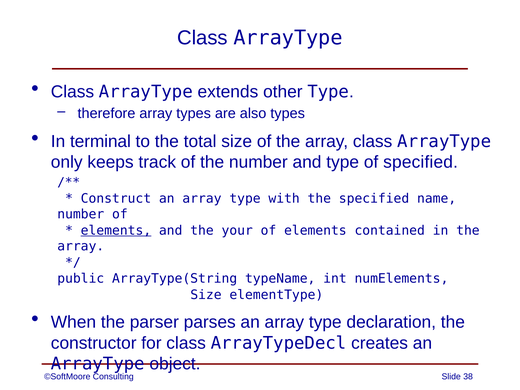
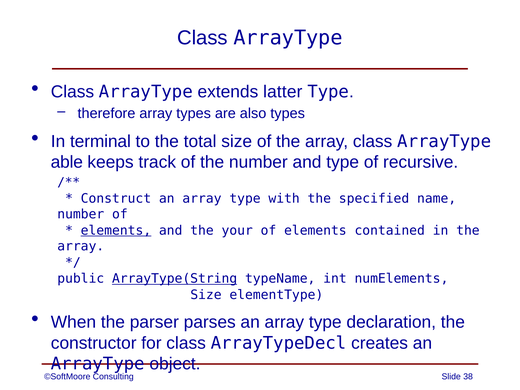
other: other -> latter
only: only -> able
of specified: specified -> recursive
ArrayType(String underline: none -> present
